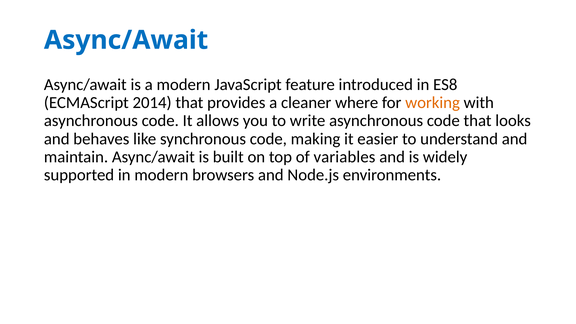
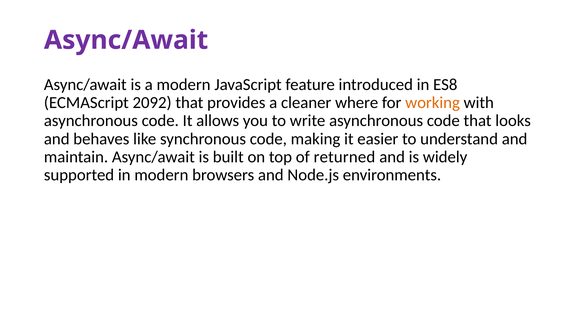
Async/Await at (126, 40) colour: blue -> purple
2014: 2014 -> 2092
variables: variables -> returned
